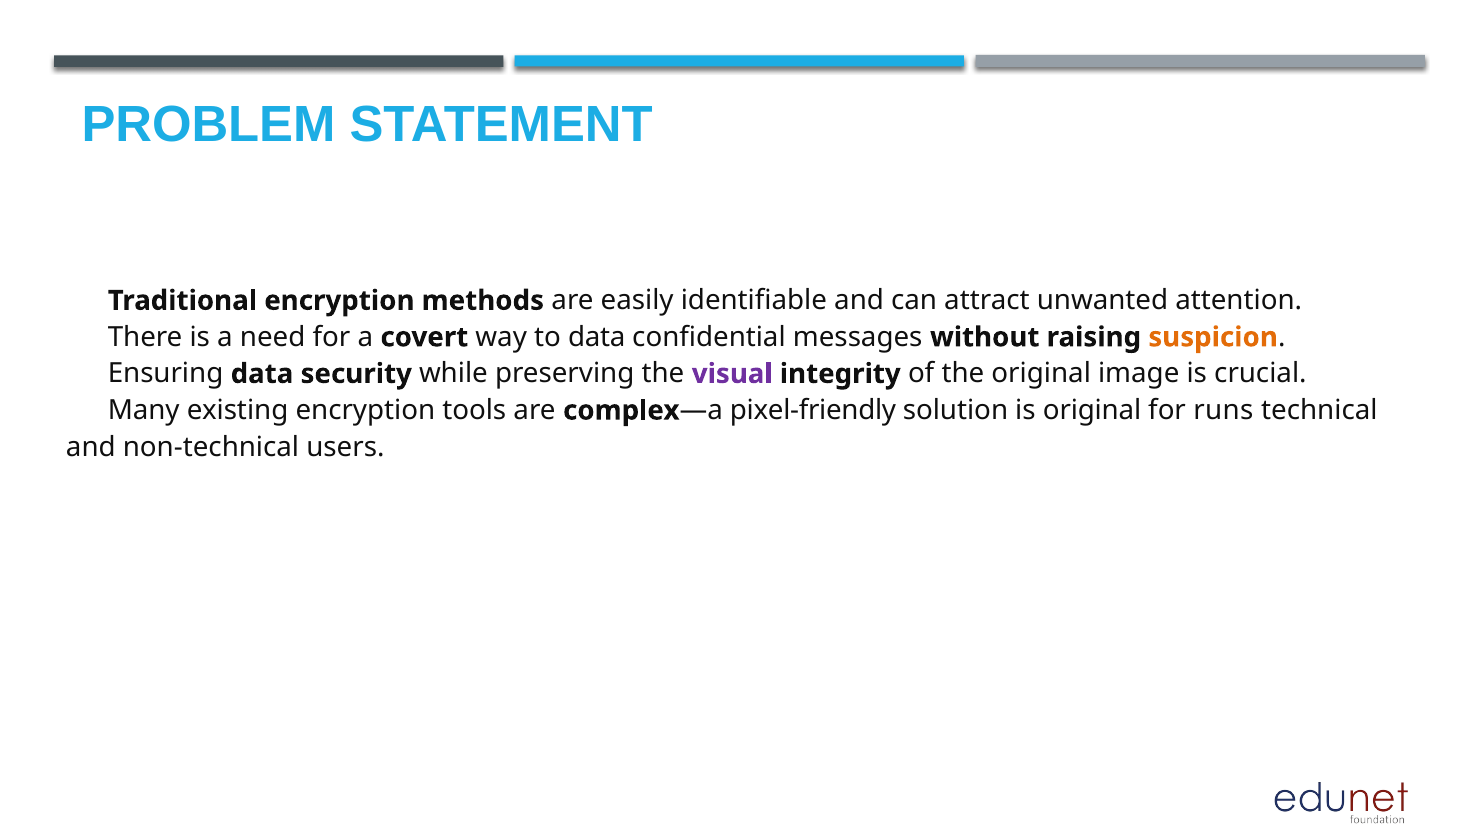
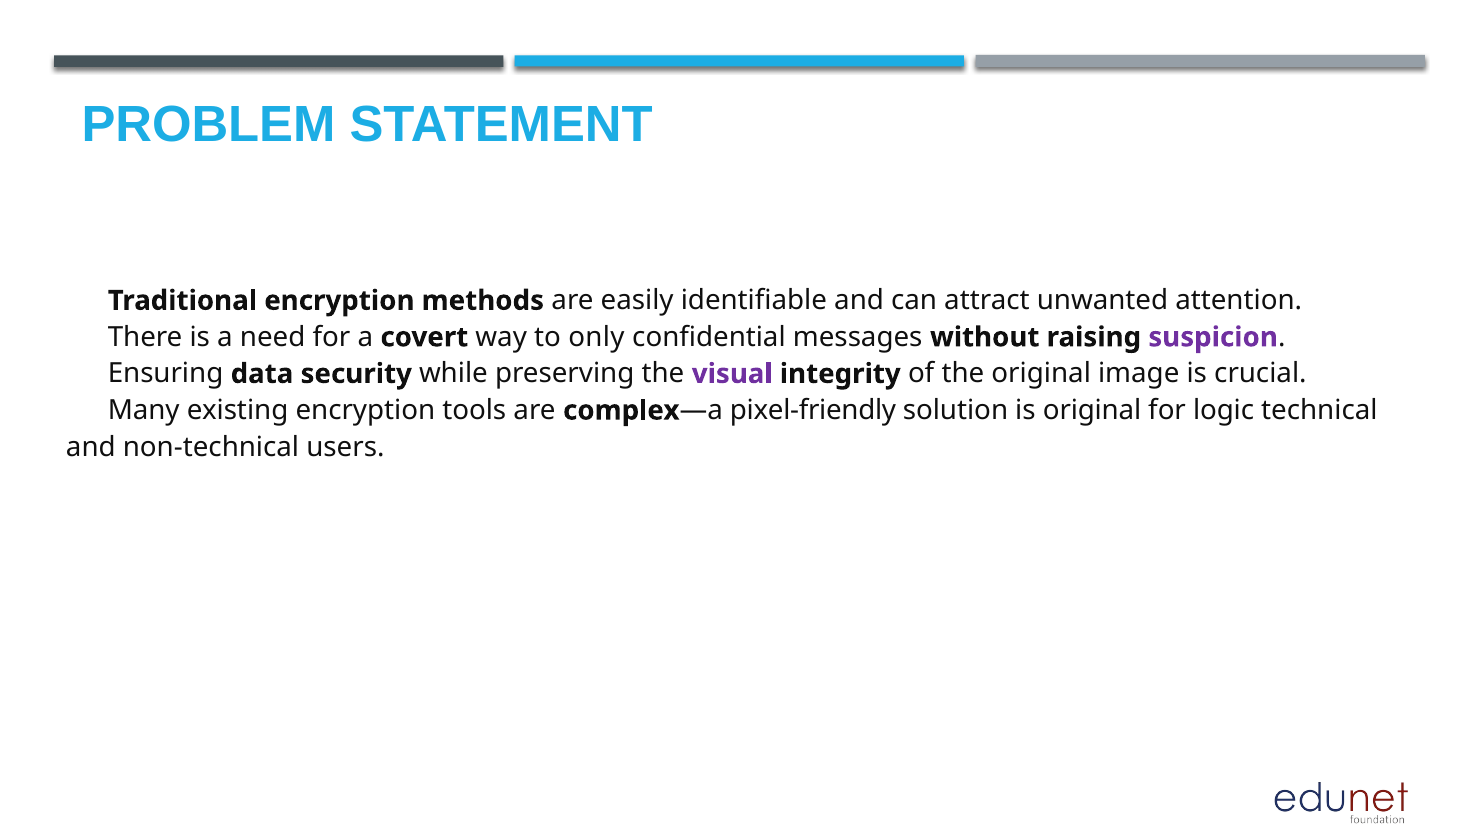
to data: data -> only
suspicion colour: orange -> purple
runs: runs -> logic
